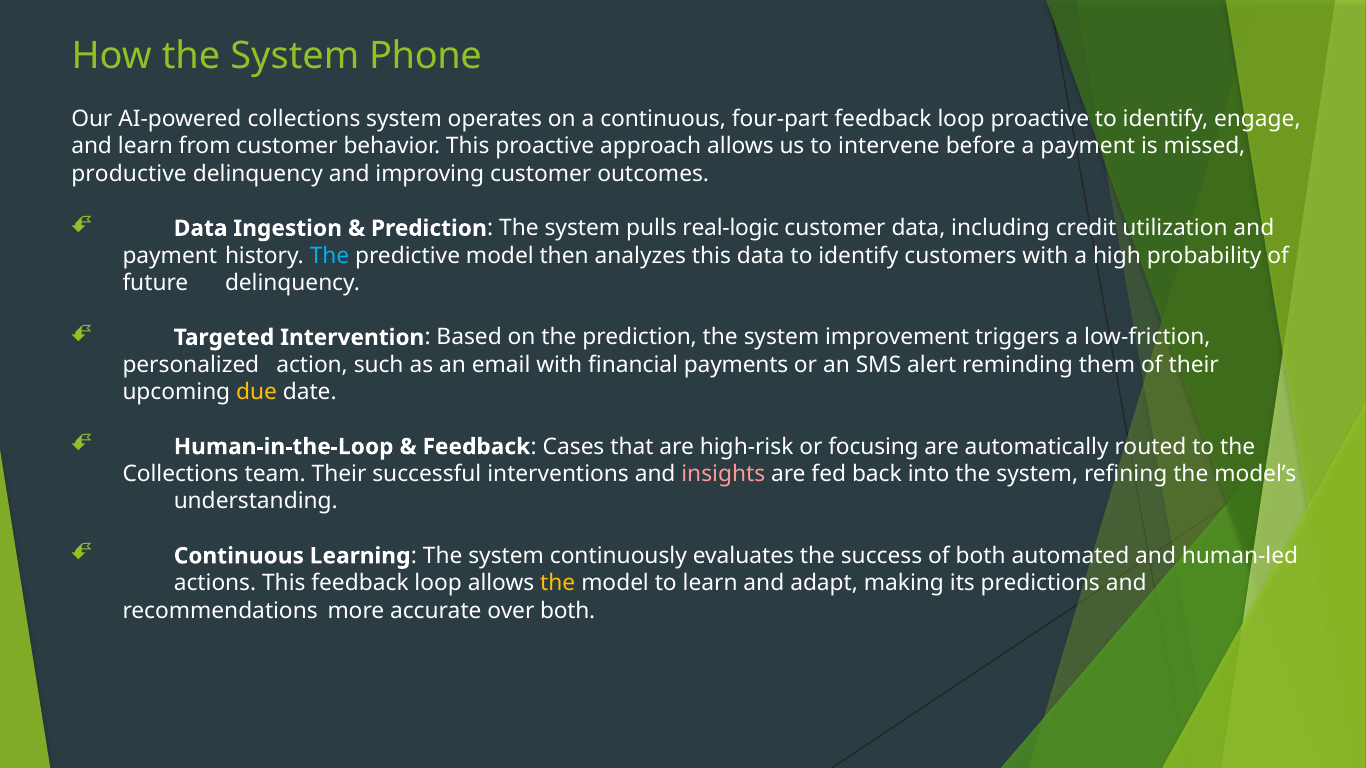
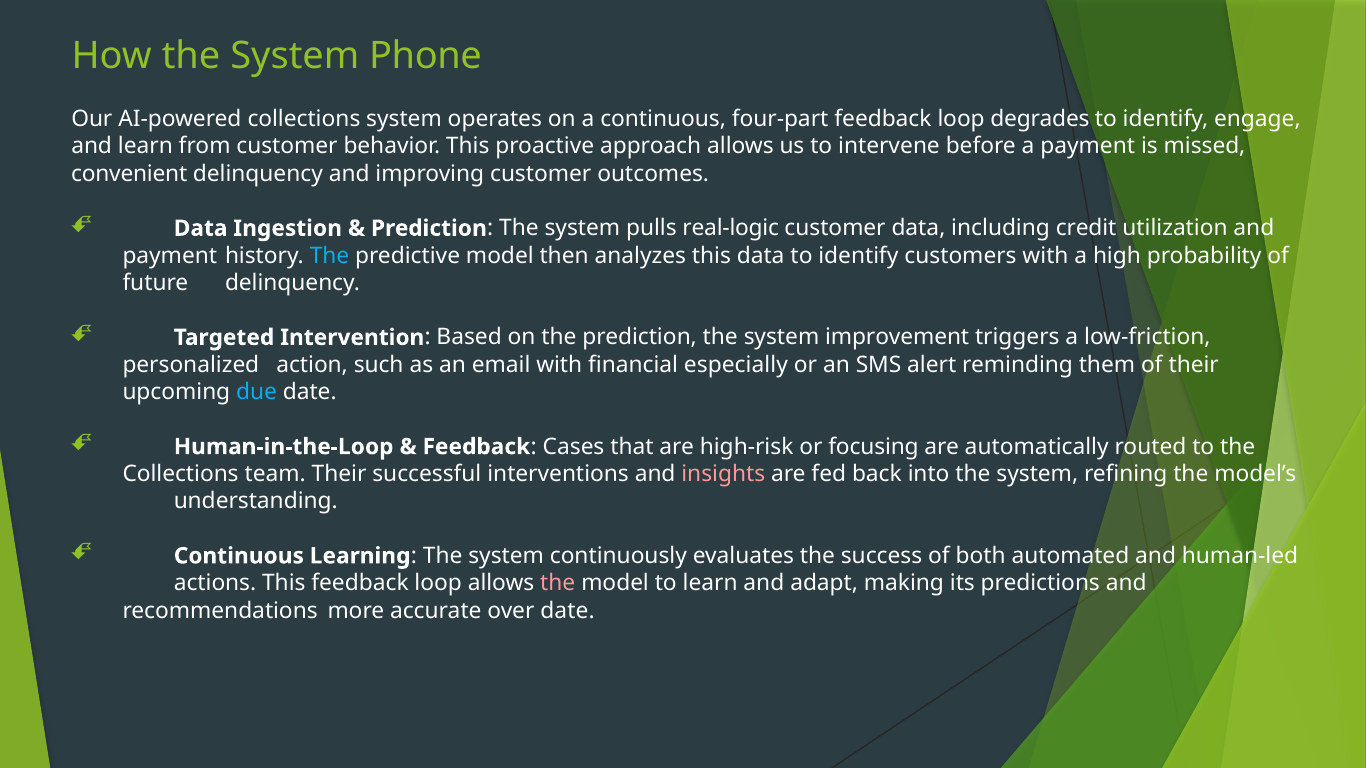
loop proactive: proactive -> degrades
productive: productive -> convenient
payments: payments -> especially
due colour: yellow -> light blue
the at (558, 584) colour: yellow -> pink
over both: both -> date
